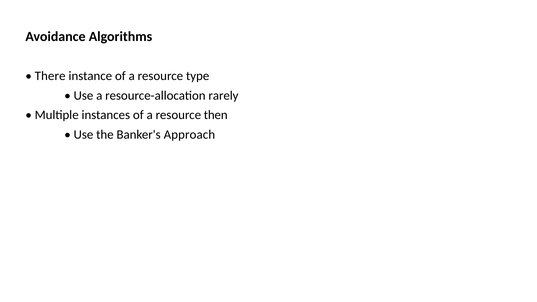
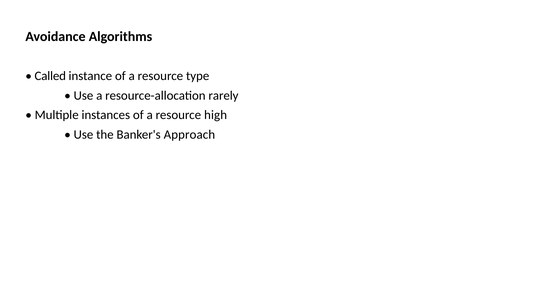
There: There -> Called
then: then -> high
